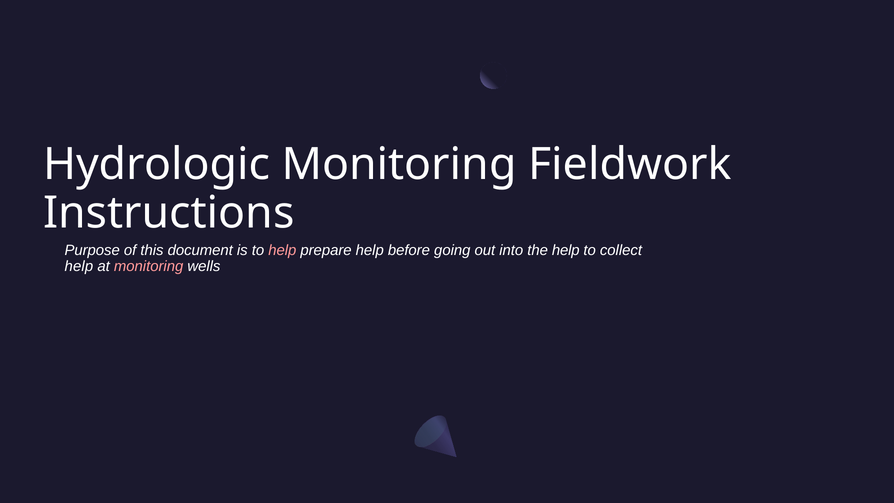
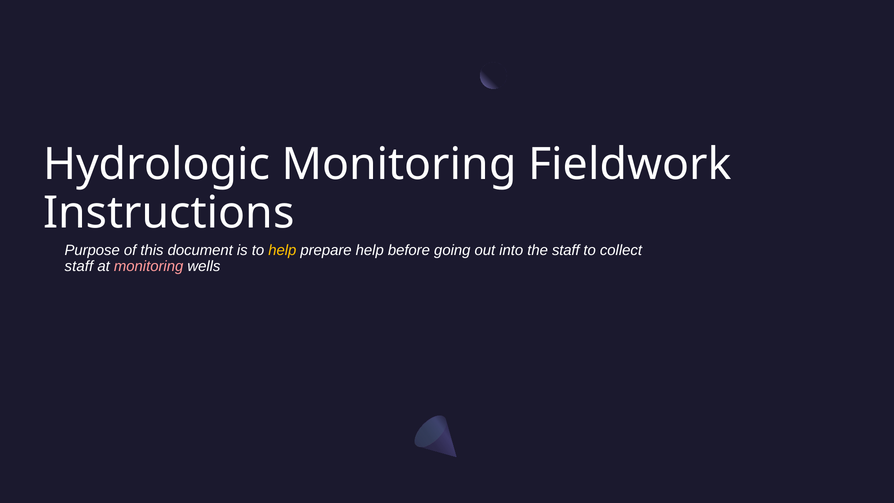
help at (282, 250) colour: pink -> yellow
the help: help -> staff
help at (79, 266): help -> staff
